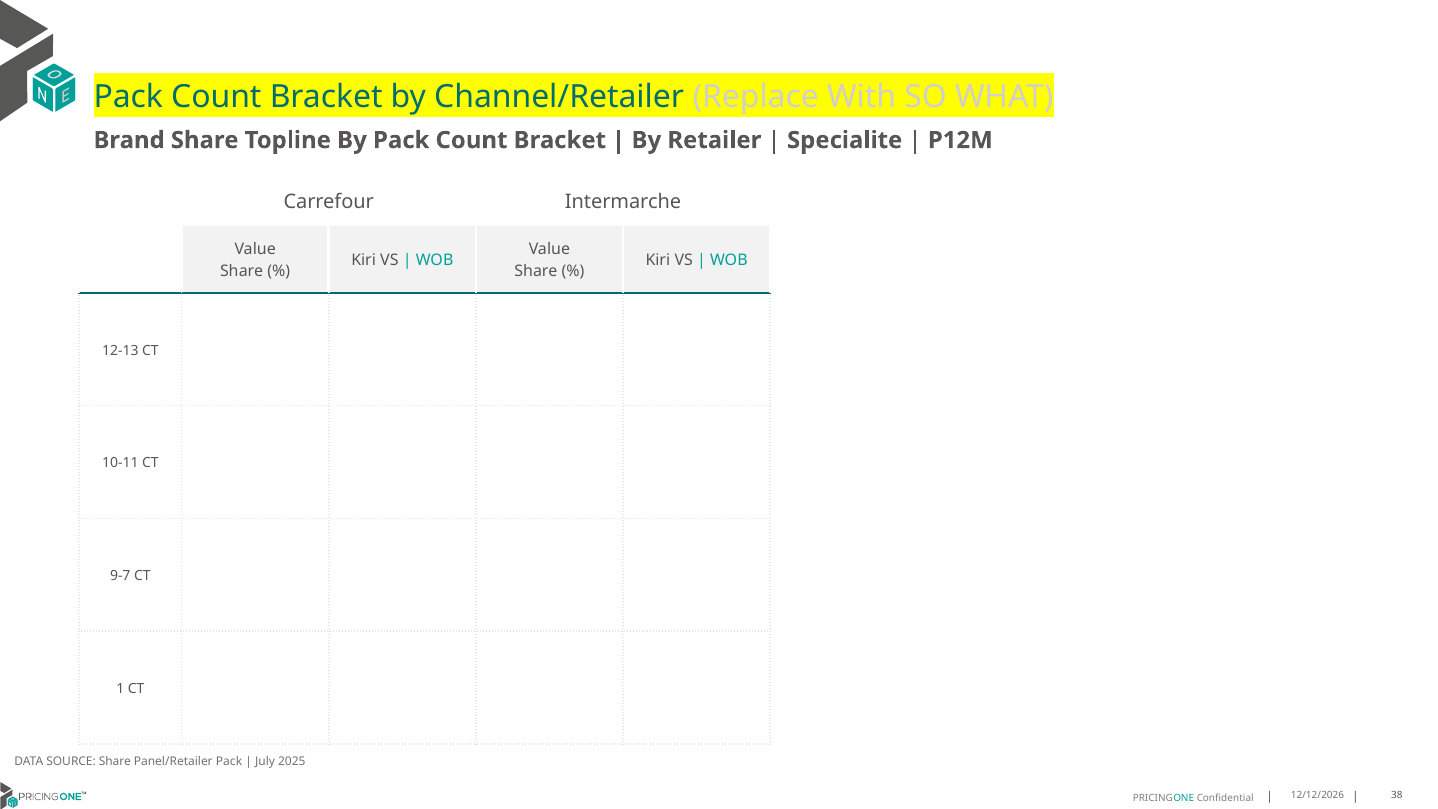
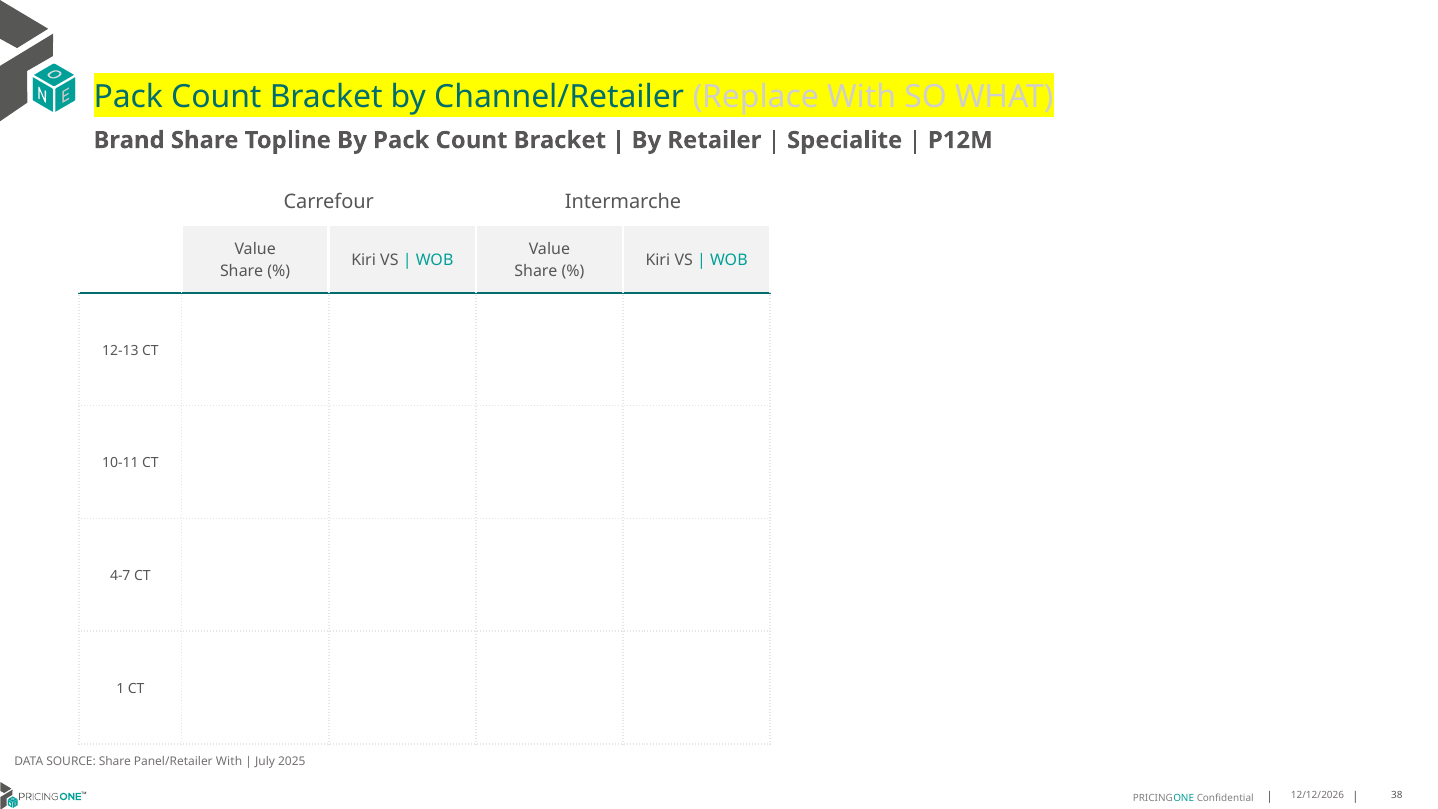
9-7: 9-7 -> 4-7
Panel/Retailer Pack: Pack -> With
